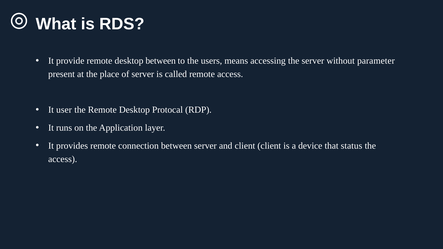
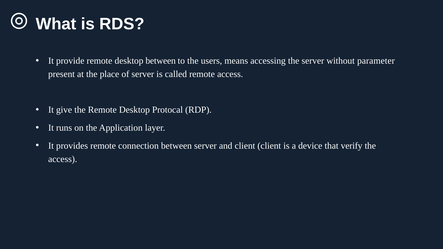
user: user -> give
status: status -> verify
